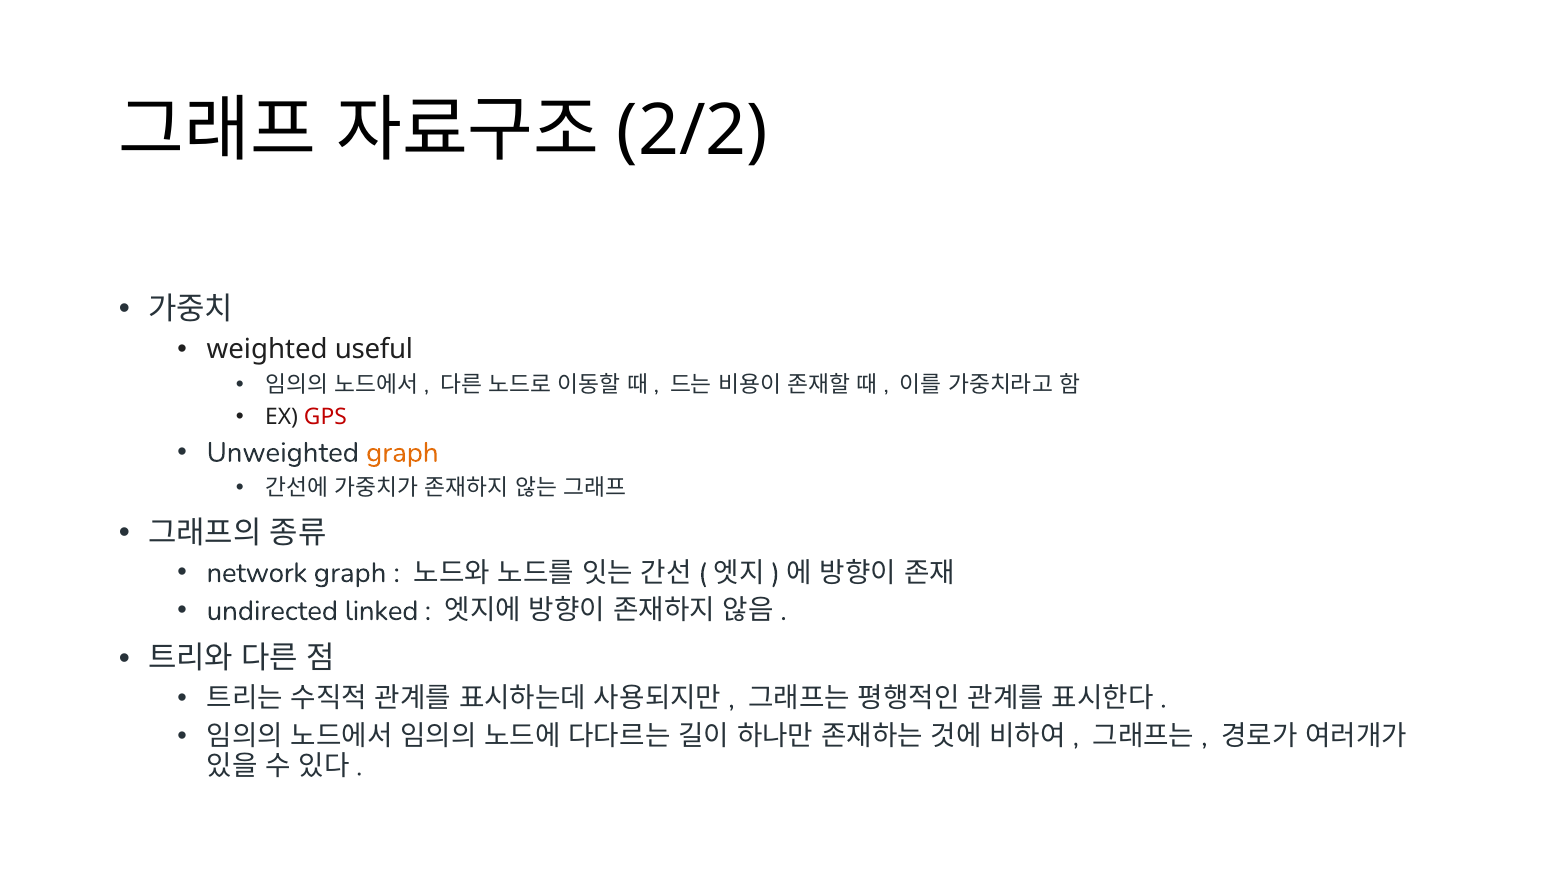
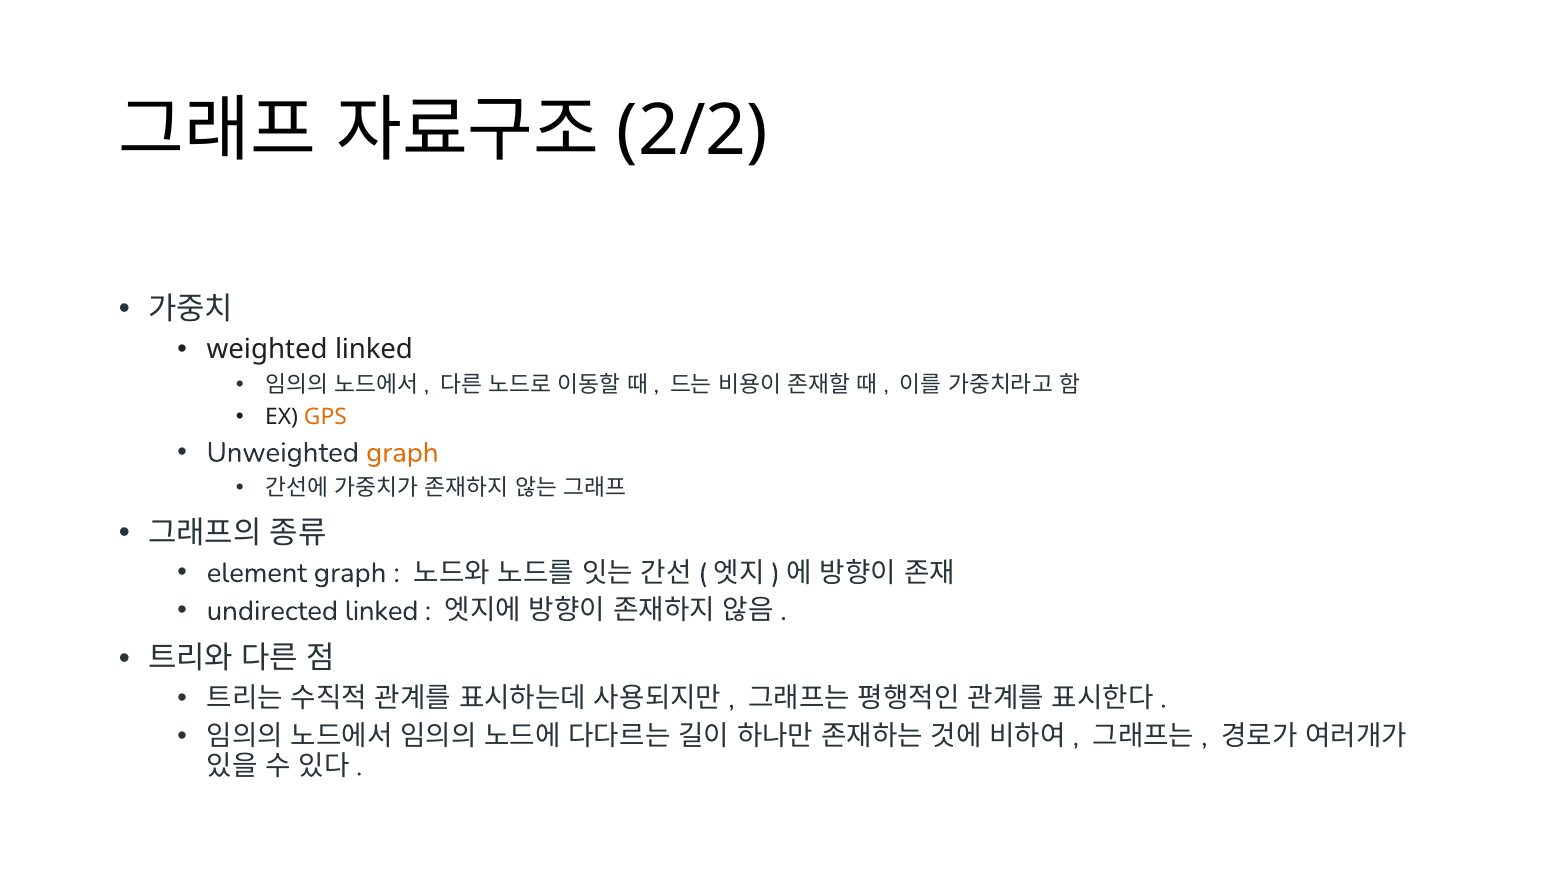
weighted useful: useful -> linked
GPS colour: red -> orange
network: network -> element
